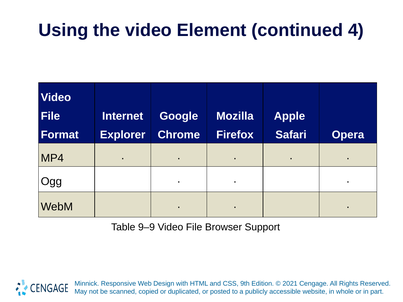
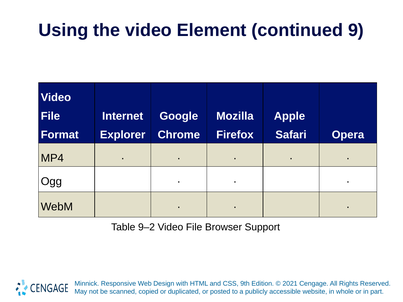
4: 4 -> 9
9–9: 9–9 -> 9–2
